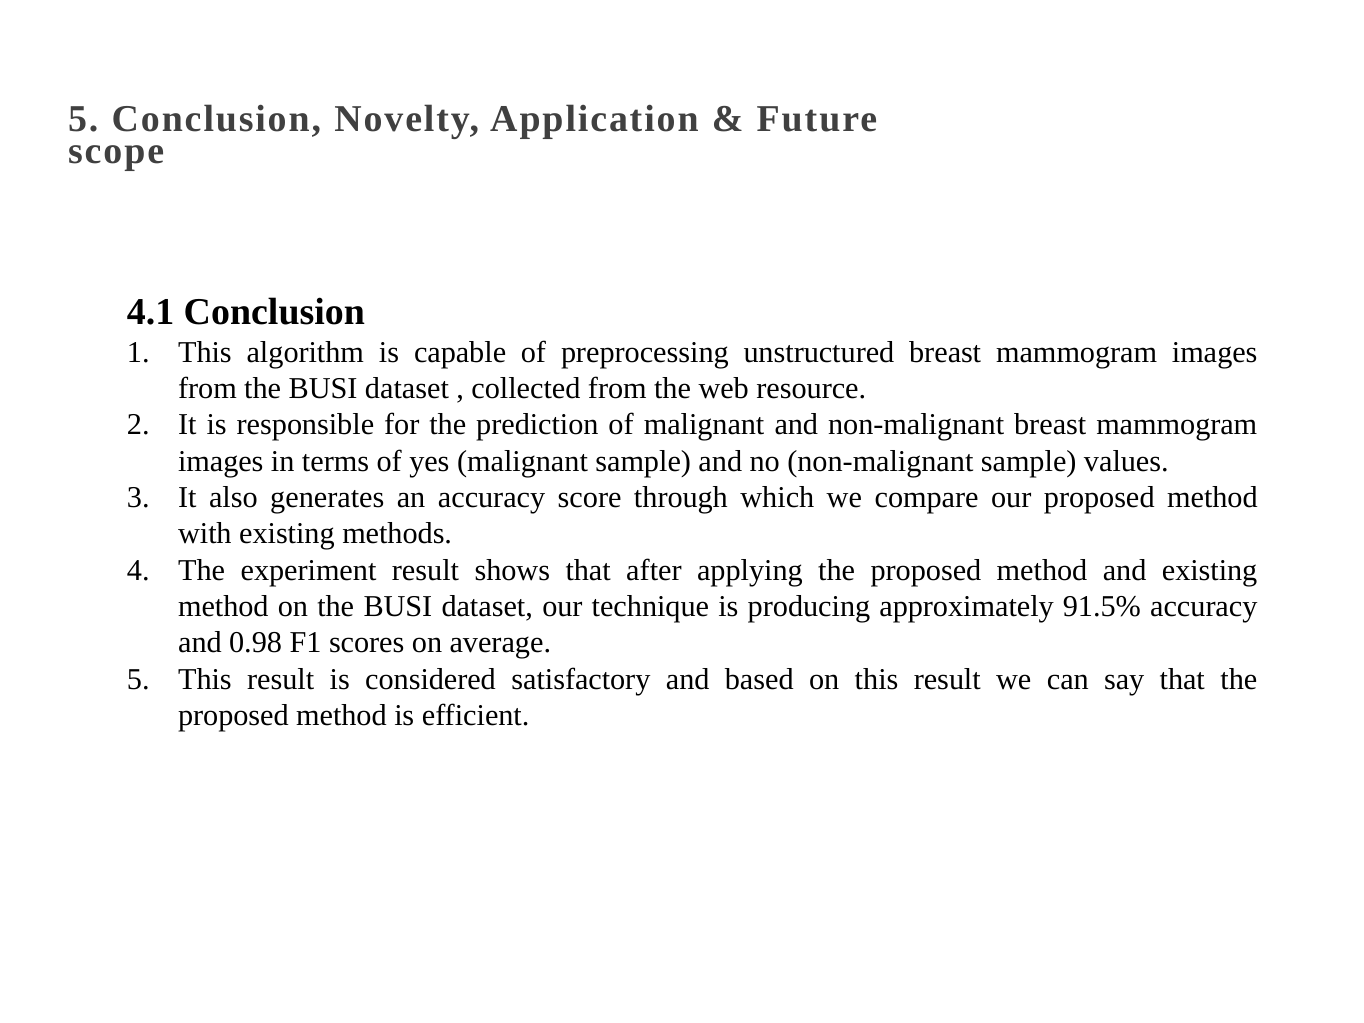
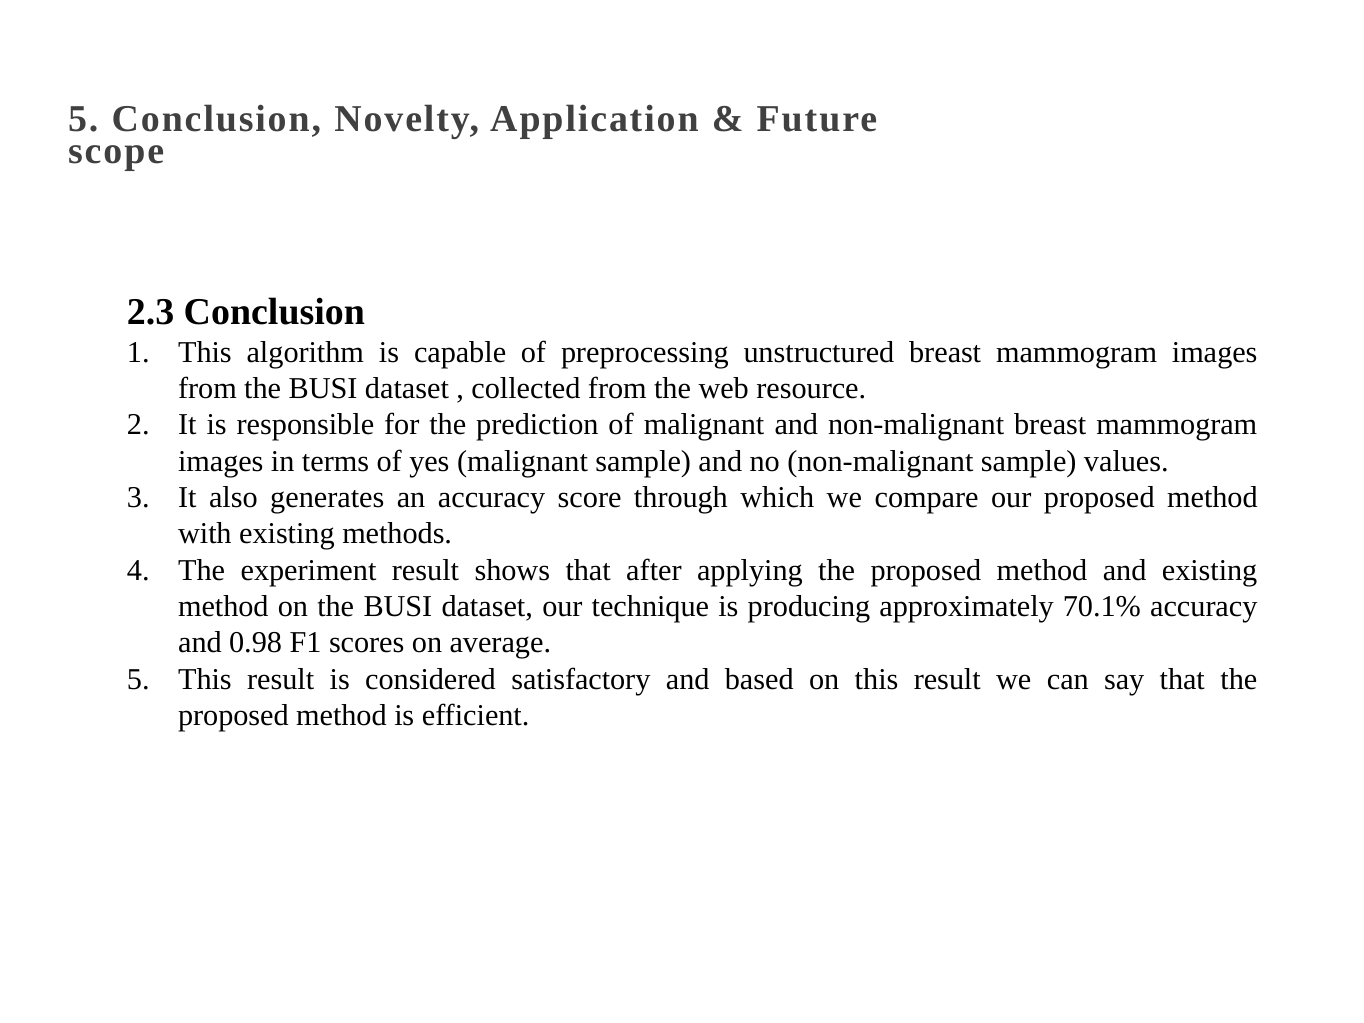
4.1: 4.1 -> 2.3
91.5%: 91.5% -> 70.1%
